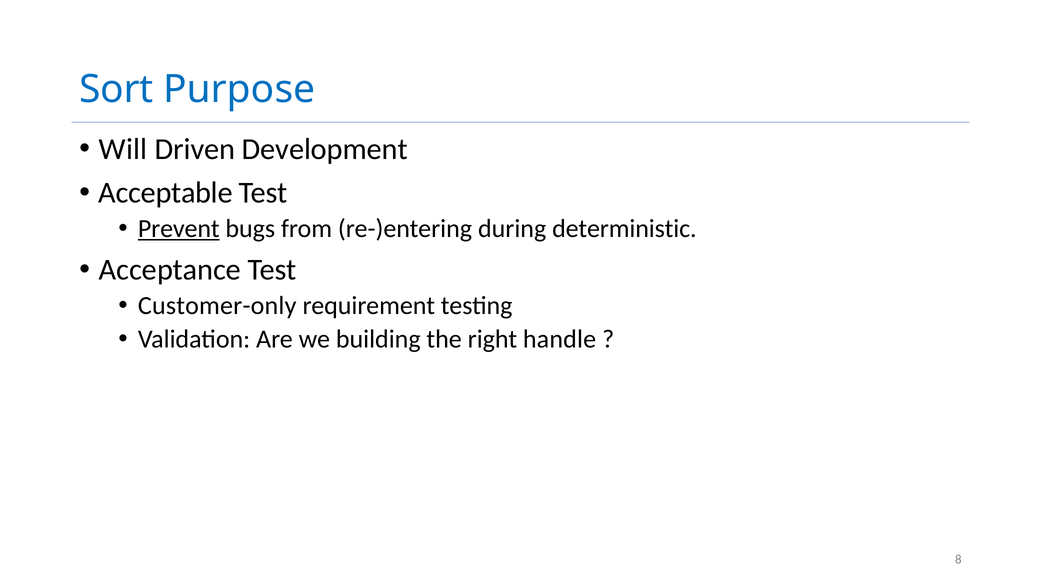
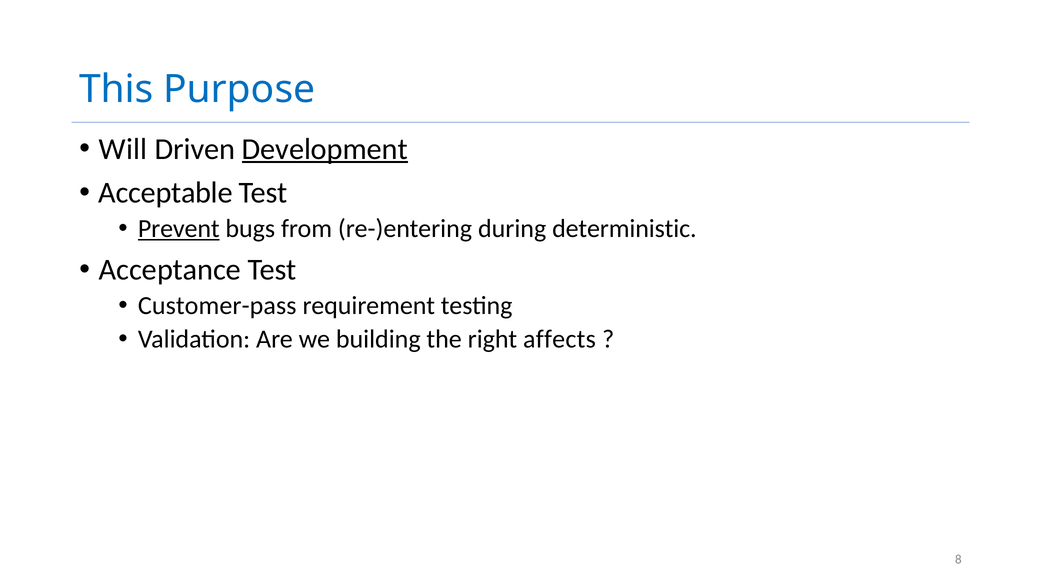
Sort: Sort -> This
Development underline: none -> present
Customer-only: Customer-only -> Customer-pass
handle: handle -> affects
